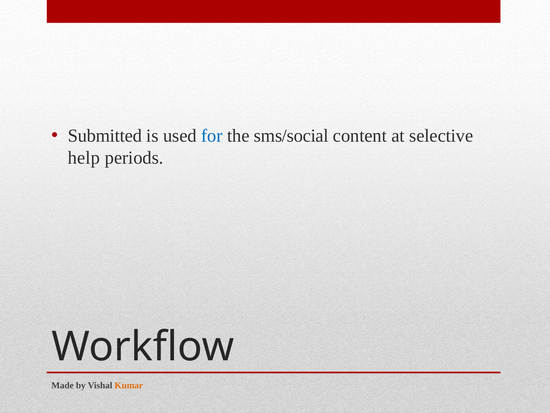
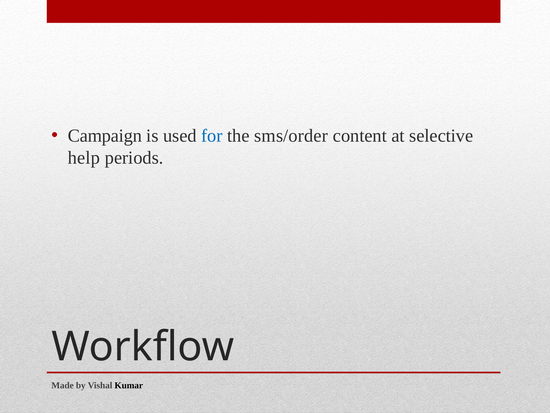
Submitted: Submitted -> Campaign
sms/social: sms/social -> sms/order
Kumar colour: orange -> black
